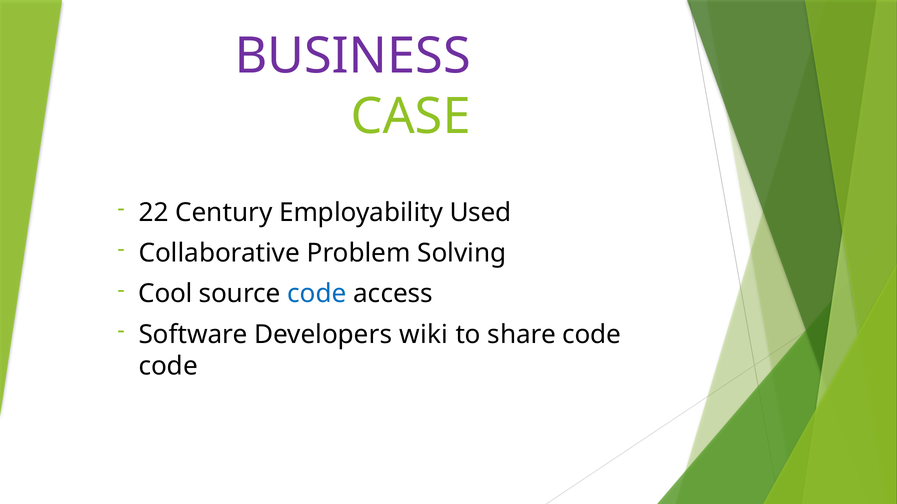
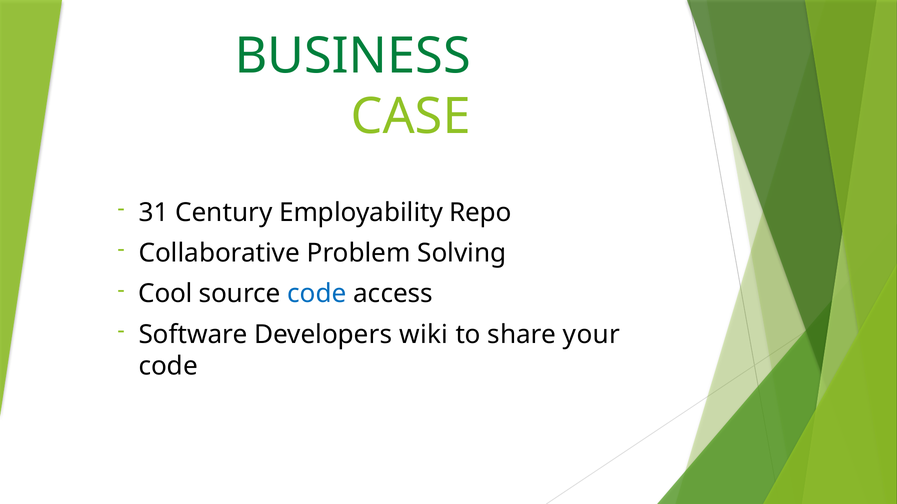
BUSINESS colour: purple -> green
22: 22 -> 31
Used: Used -> Repo
share code: code -> your
